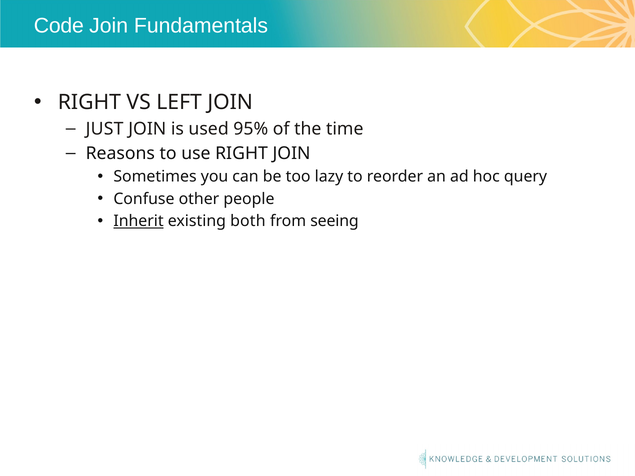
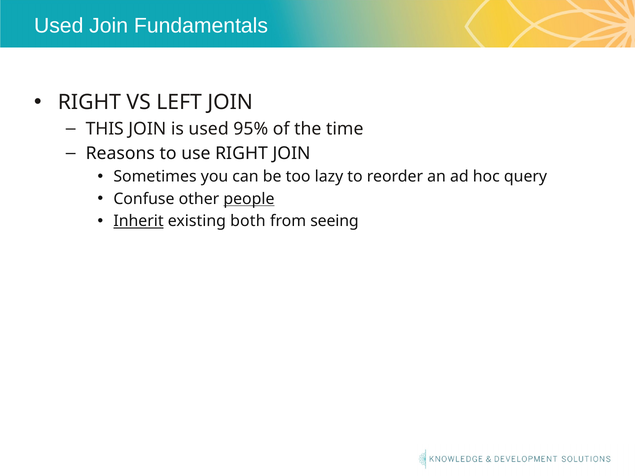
Code at (59, 26): Code -> Used
JUST: JUST -> THIS
people underline: none -> present
